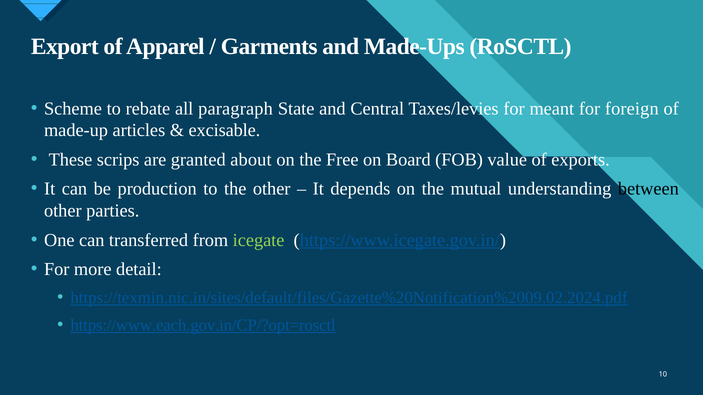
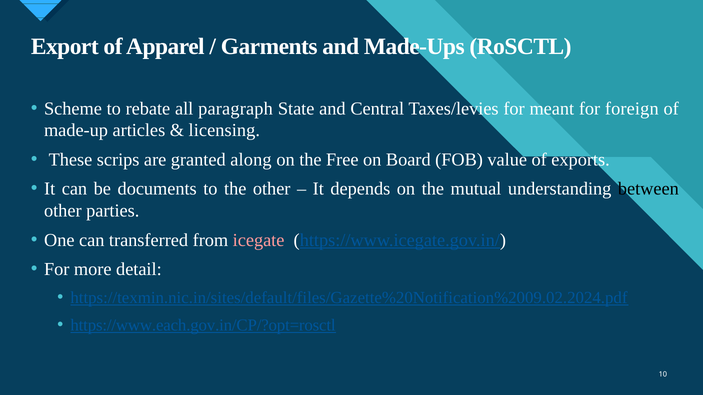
excisable: excisable -> licensing
about: about -> along
production: production -> documents
icegate colour: light green -> pink
